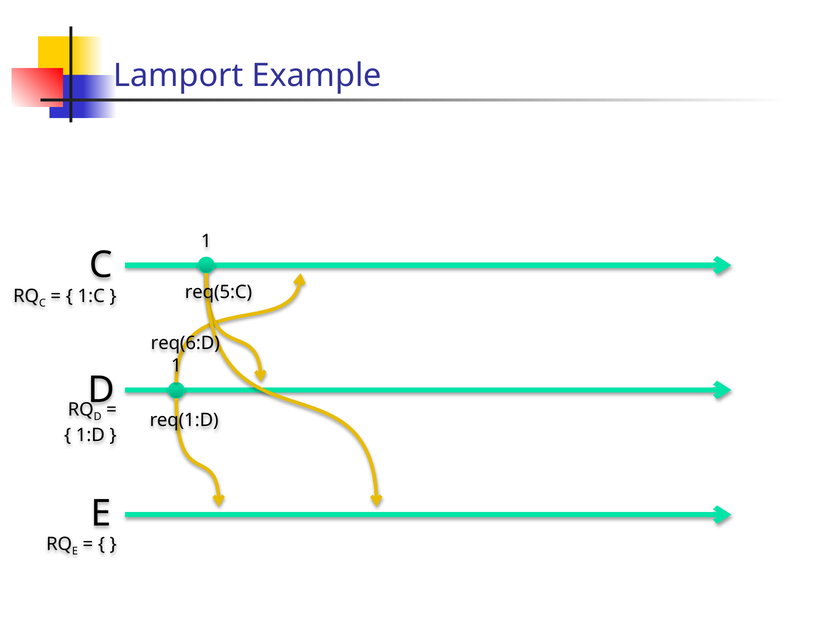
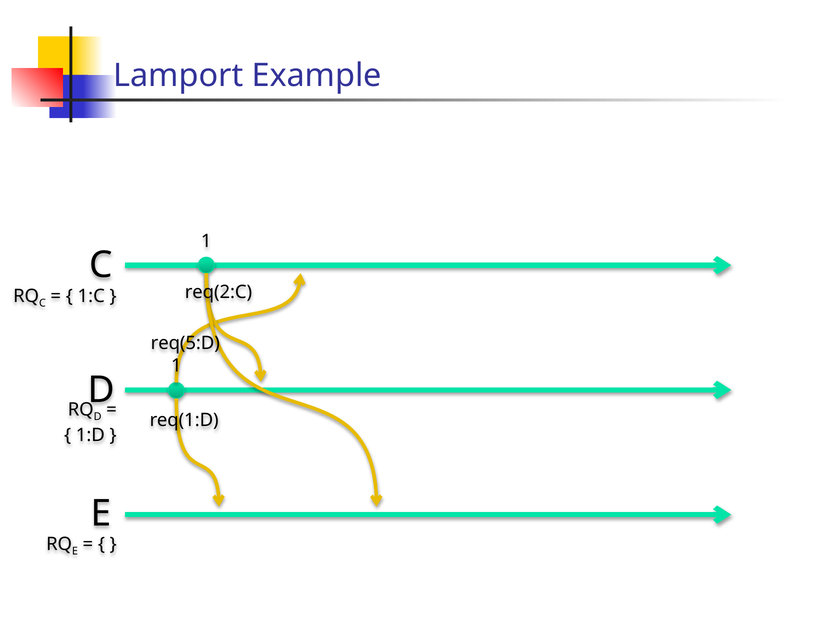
req(5:C: req(5:C -> req(2:C
req(6:D: req(6:D -> req(5:D
